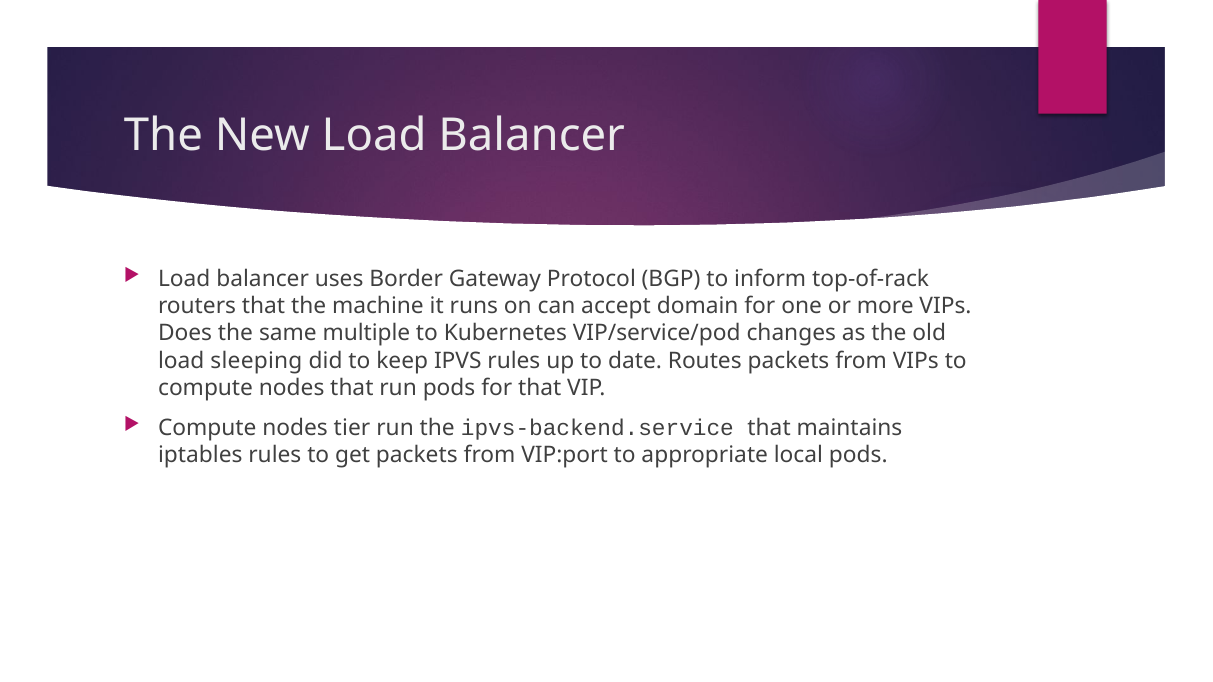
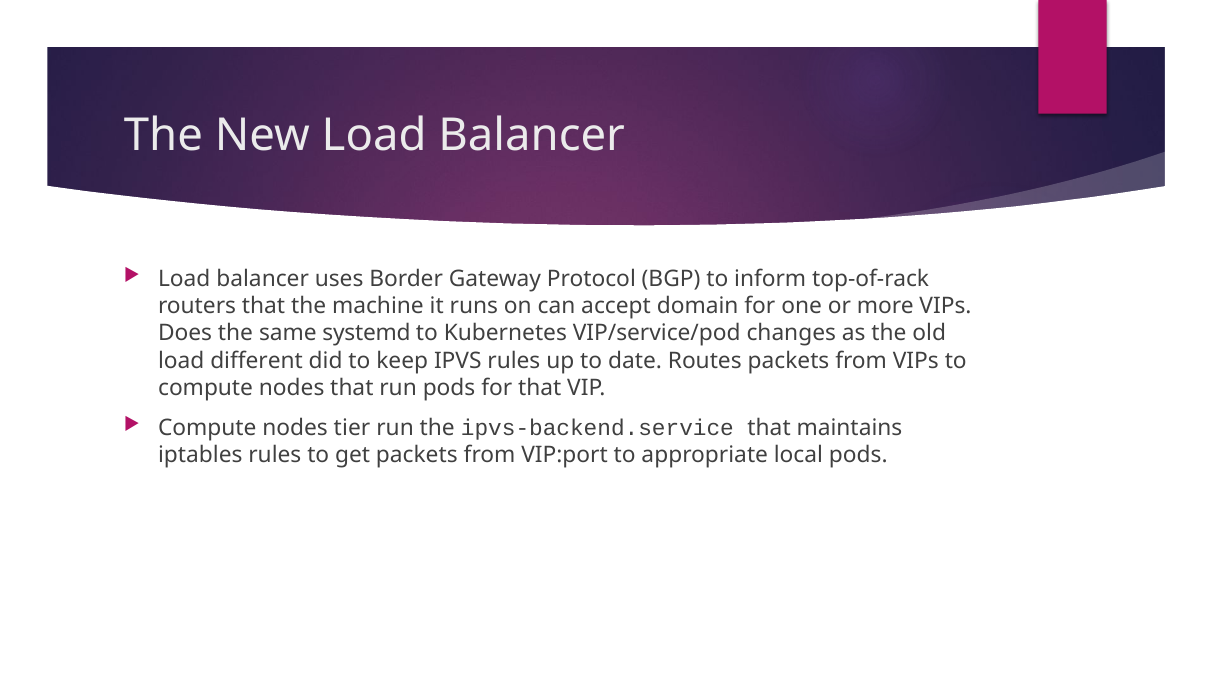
multiple: multiple -> systemd
sleeping: sleeping -> different
